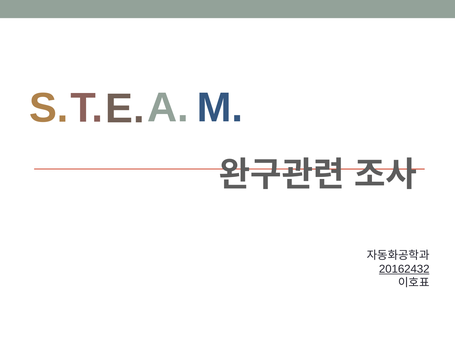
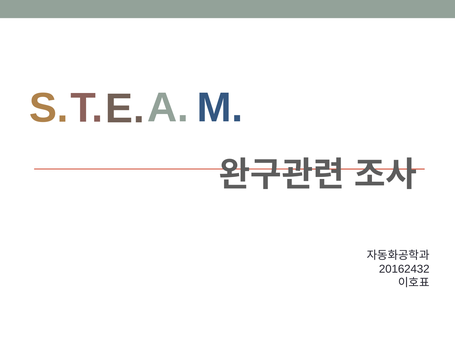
20162432 underline: present -> none
